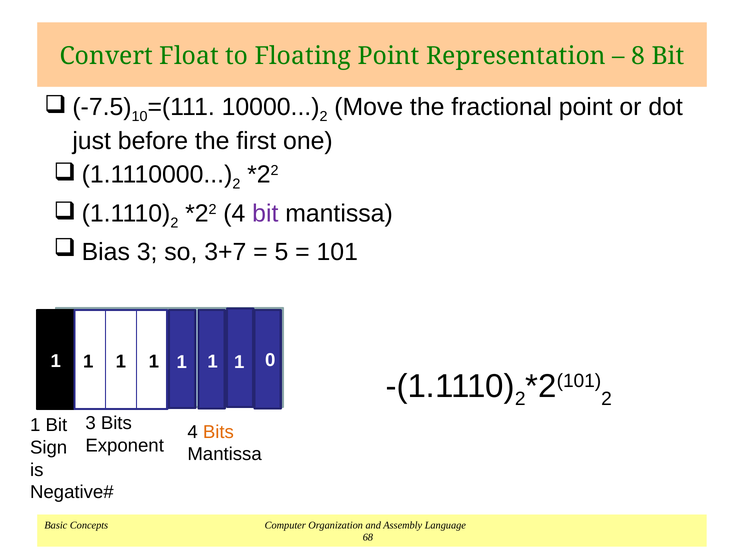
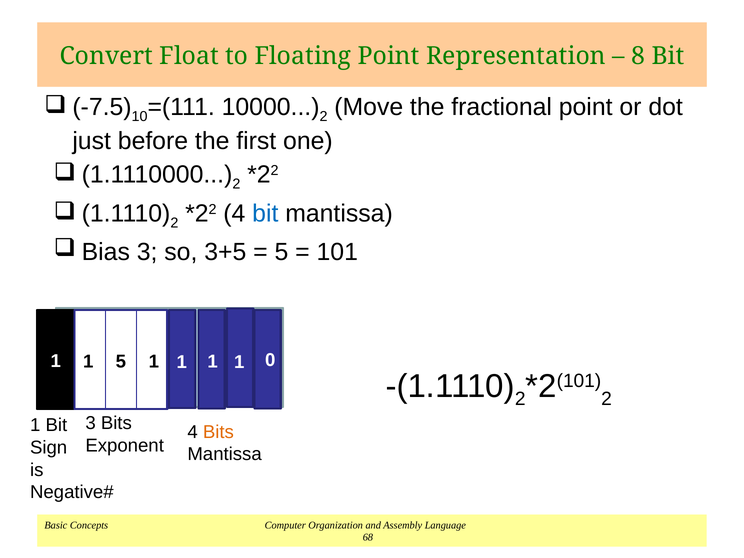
bit at (265, 213) colour: purple -> blue
3+7: 3+7 -> 3+5
1 at (121, 362): 1 -> 5
